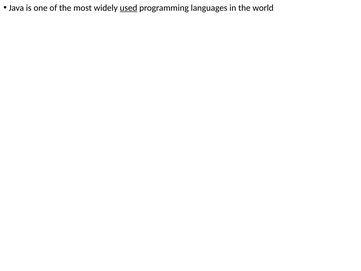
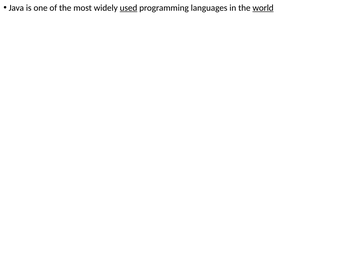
world underline: none -> present
